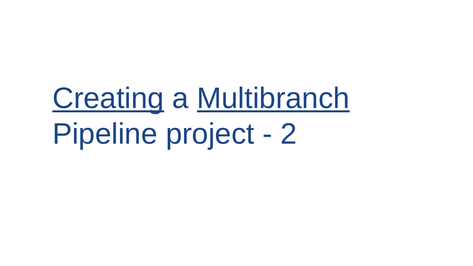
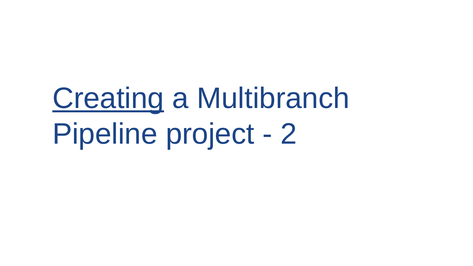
Multibranch underline: present -> none
